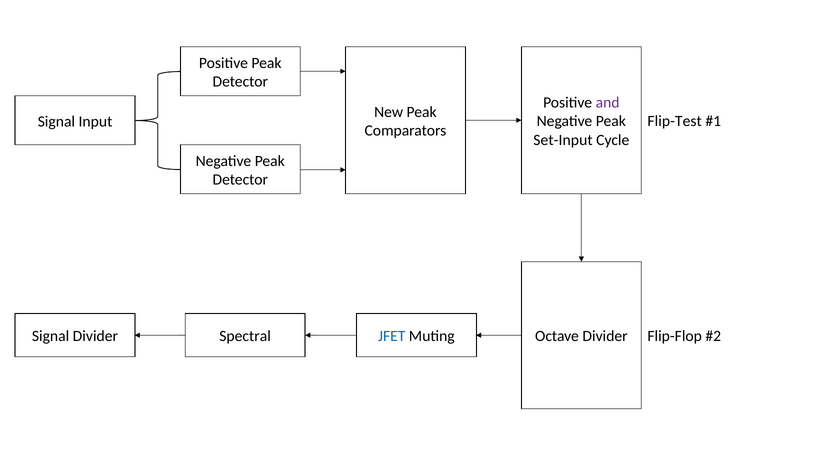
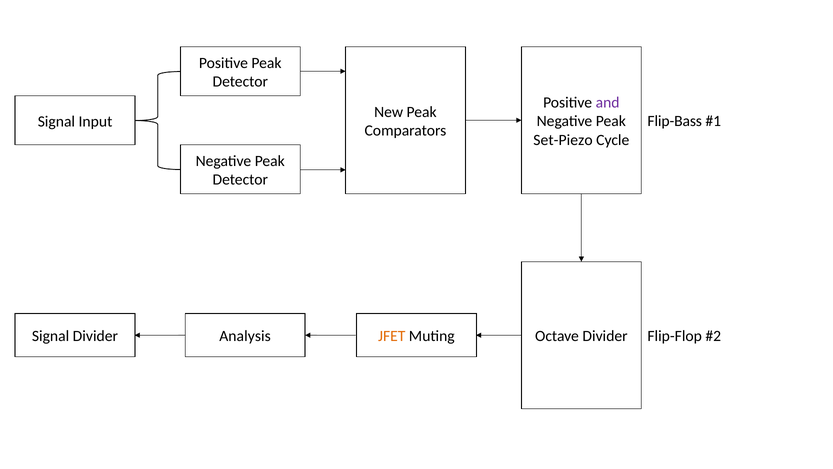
Flip-Test: Flip-Test -> Flip-Bass
Set-Input: Set-Input -> Set-Piezo
Spectral: Spectral -> Analysis
JFET colour: blue -> orange
